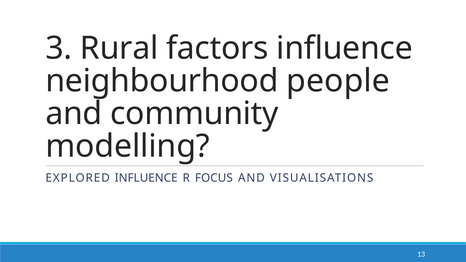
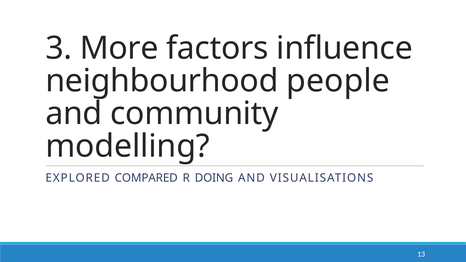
Rural: Rural -> More
EXPLORED INFLUENCE: INFLUENCE -> COMPARED
FOCUS: FOCUS -> DOING
